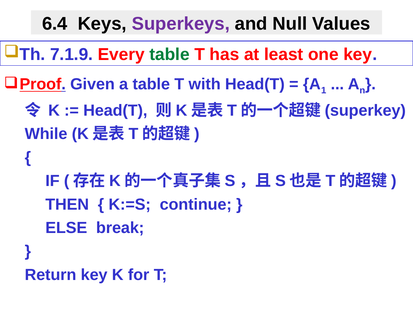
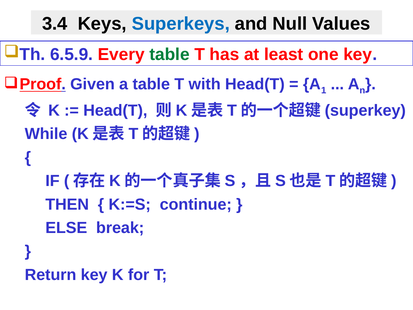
6.4: 6.4 -> 3.4
Superkeys colour: purple -> blue
7.1.9: 7.1.9 -> 6.5.9
